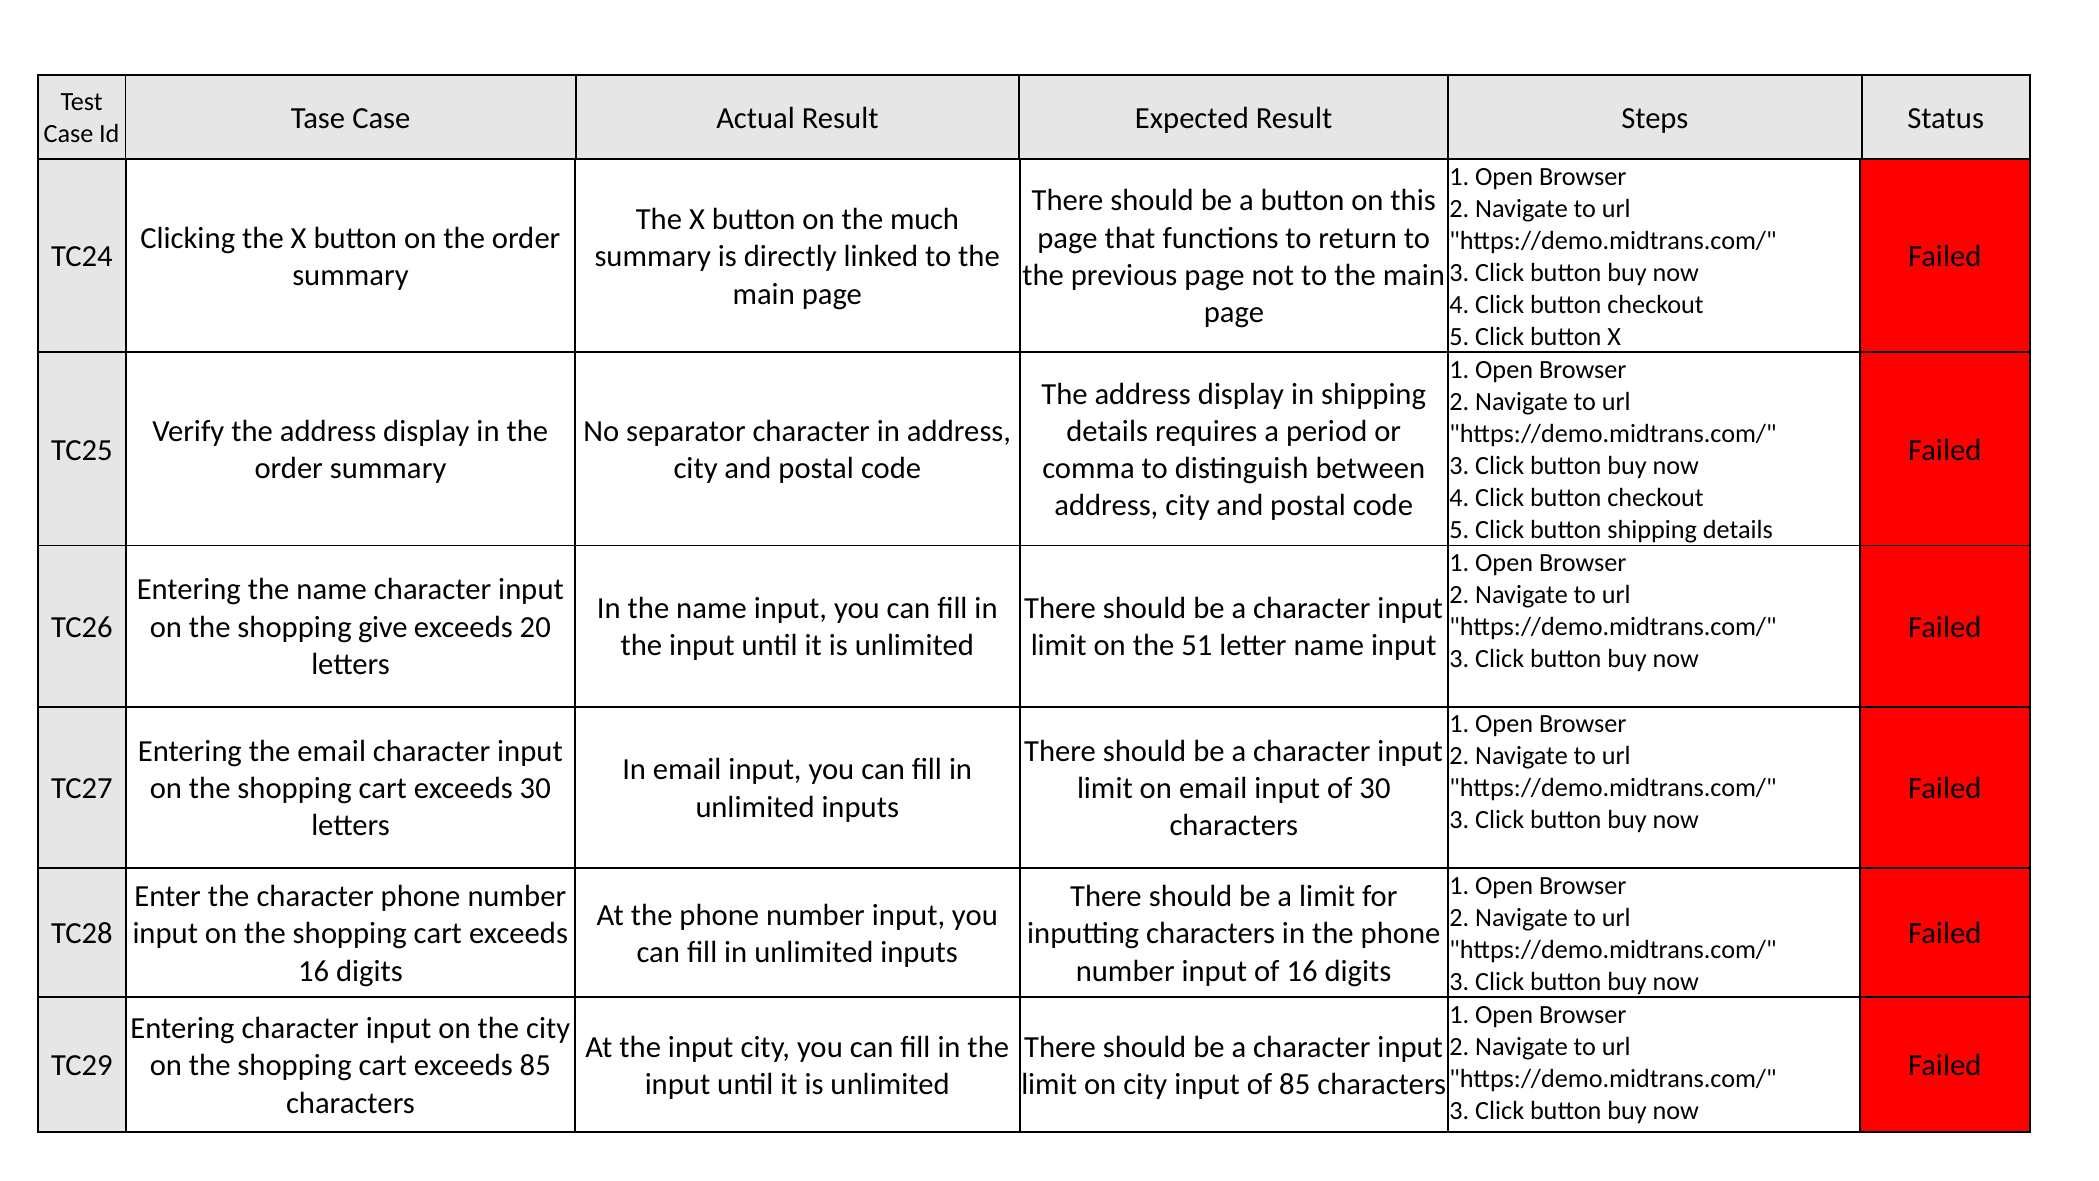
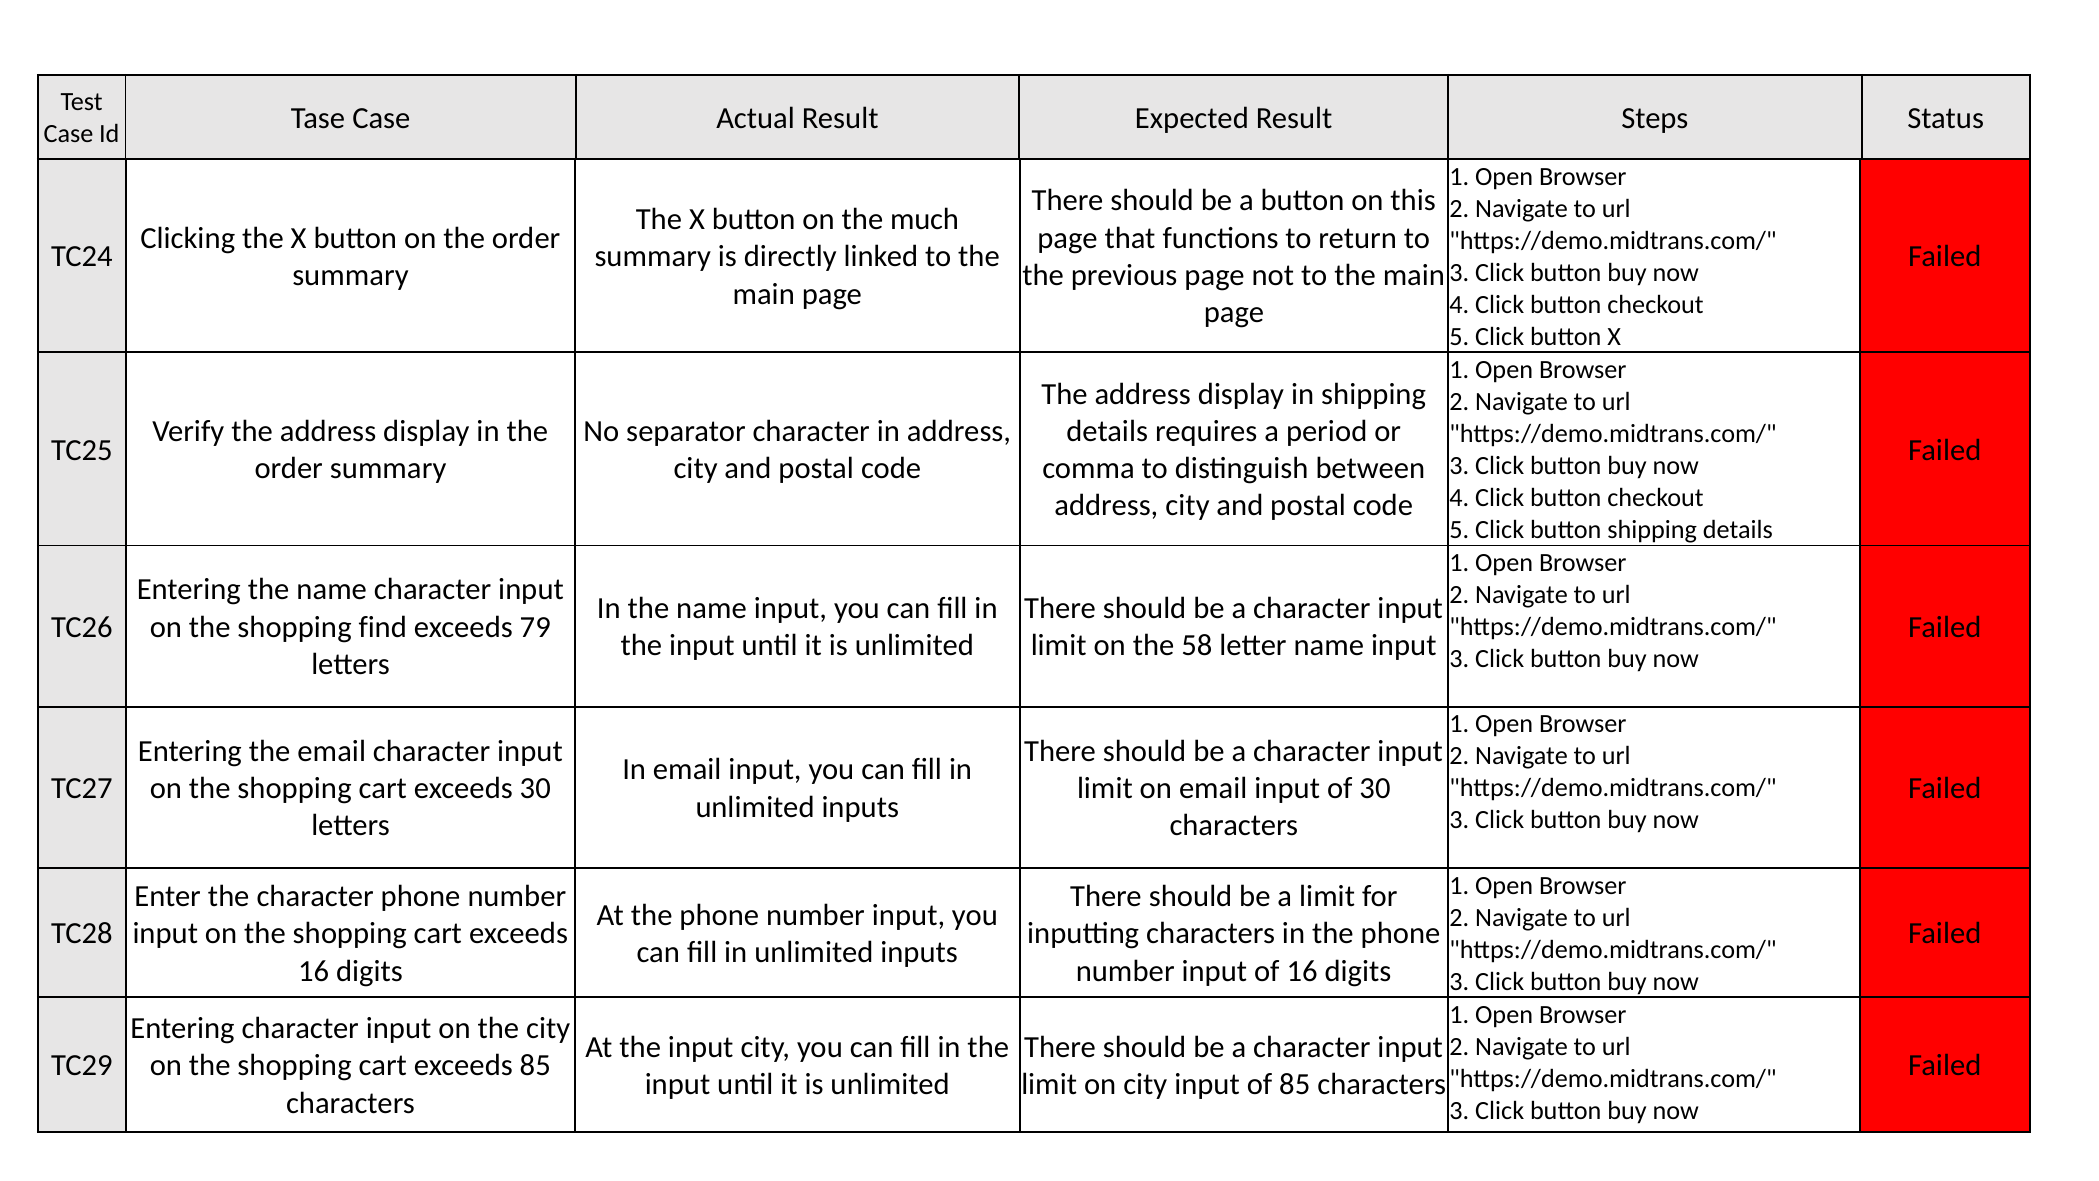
give: give -> find
20: 20 -> 79
51: 51 -> 58
